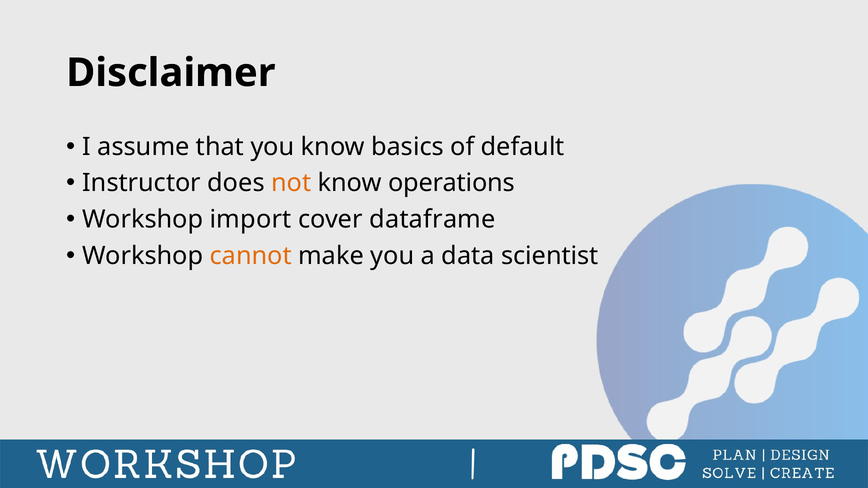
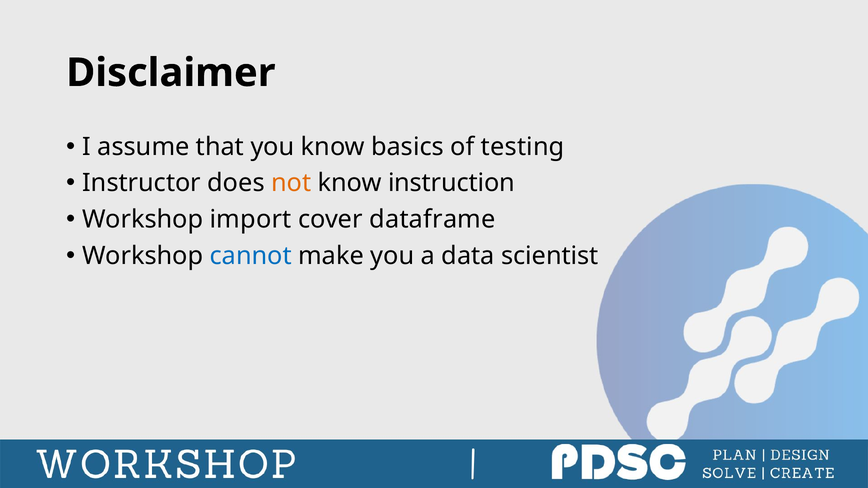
default: default -> testing
operations: operations -> instruction
cannot colour: orange -> blue
